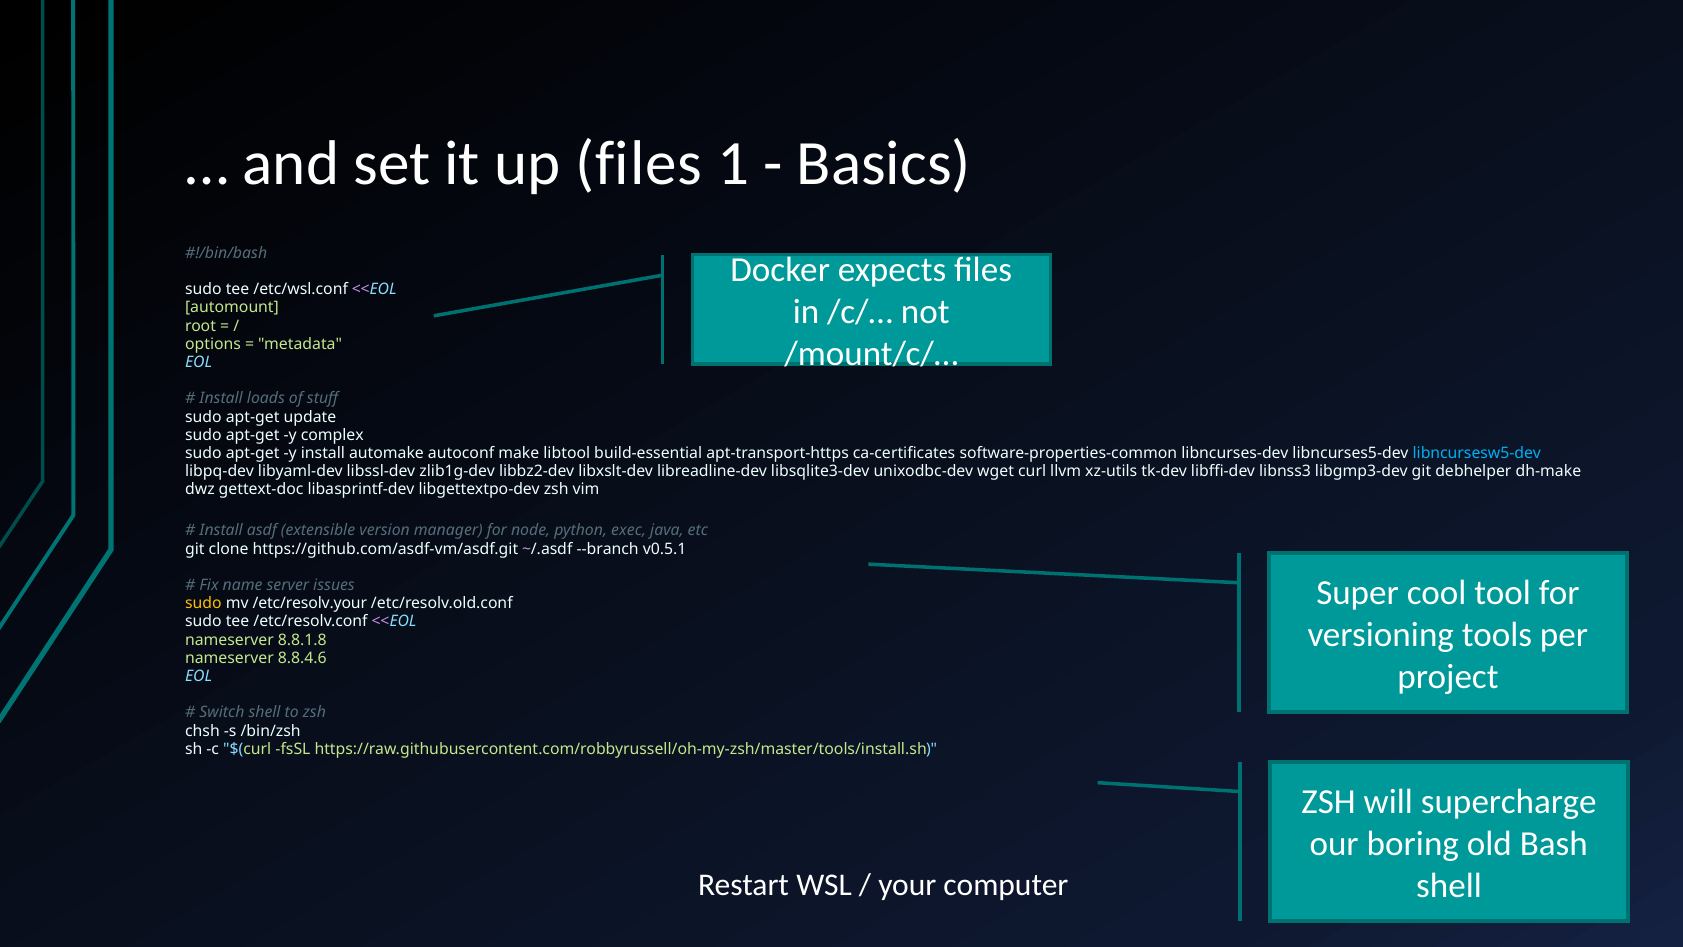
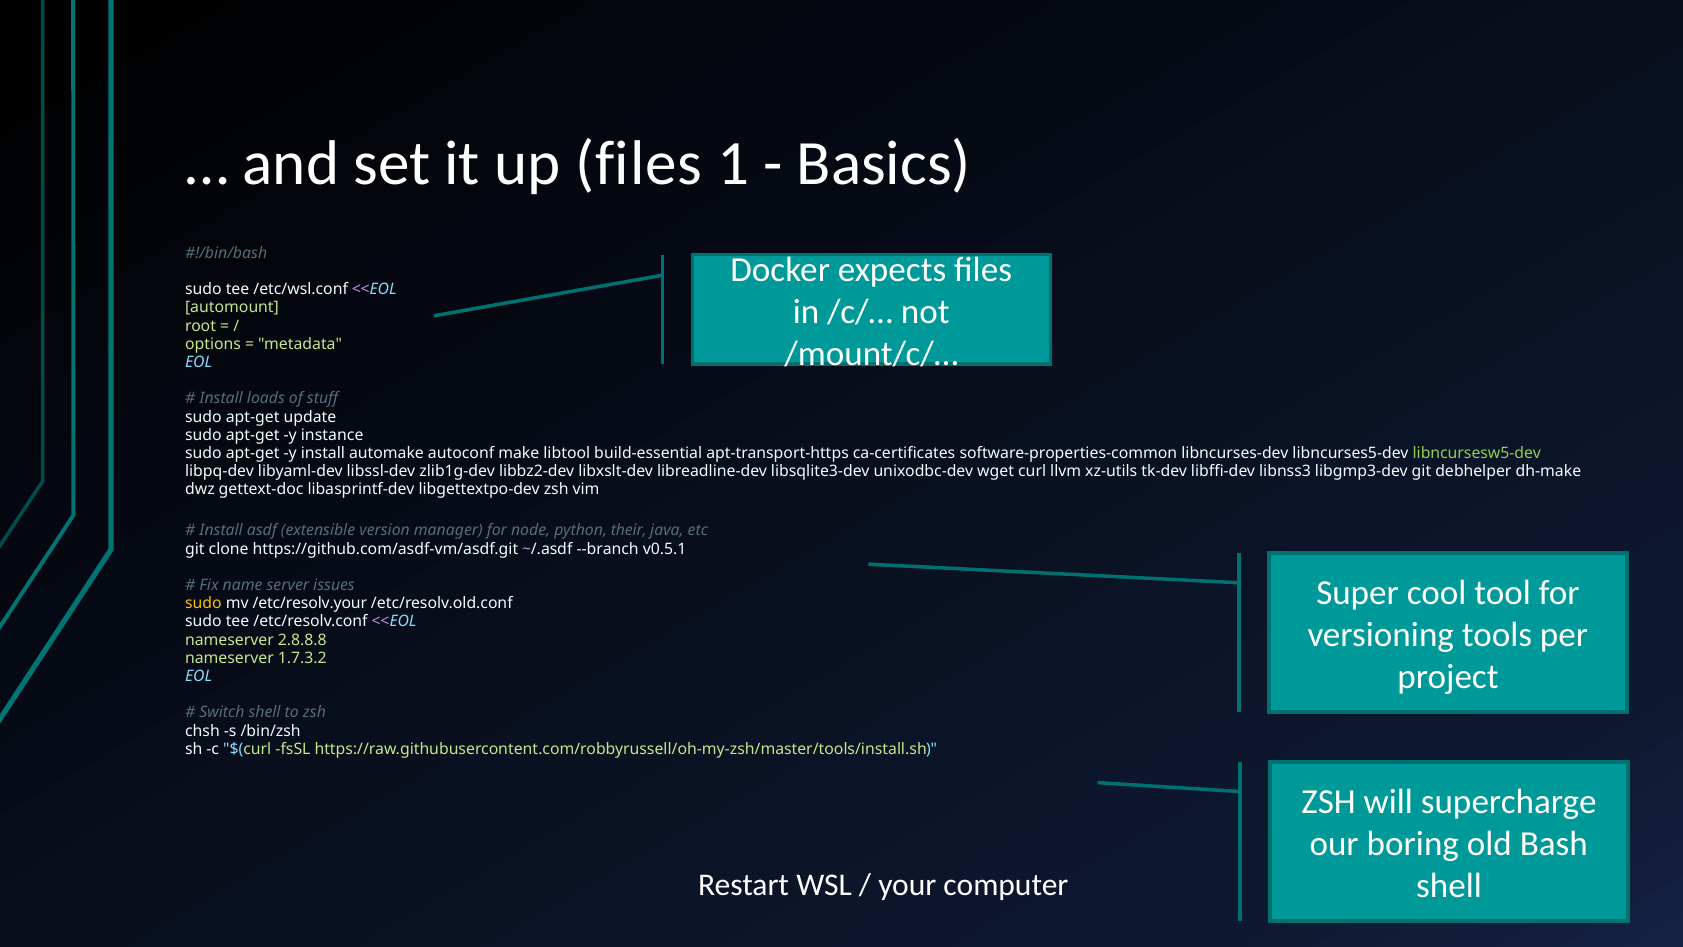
complex: complex -> instance
libncursesw5-dev colour: light blue -> light green
exec: exec -> their
8.8.1.8: 8.8.1.8 -> 2.8.8.8
8.8.4.6: 8.8.4.6 -> 1.7.3.2
